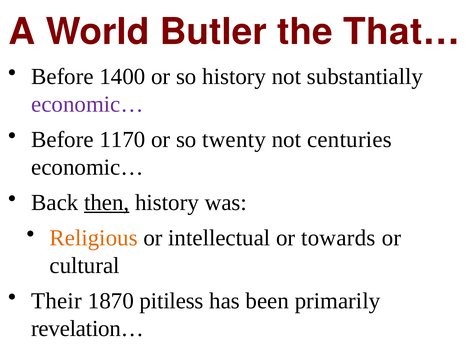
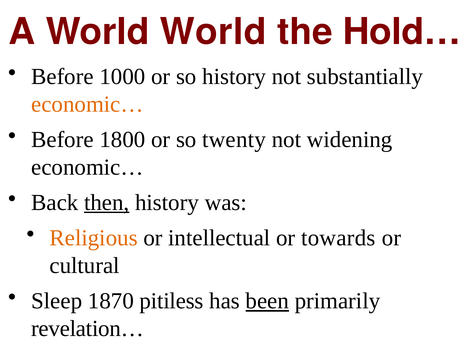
World Butler: Butler -> World
That…: That… -> Hold…
1400: 1400 -> 1000
economic… at (87, 104) colour: purple -> orange
1170: 1170 -> 1800
centuries: centuries -> widening
Their: Their -> Sleep
been underline: none -> present
